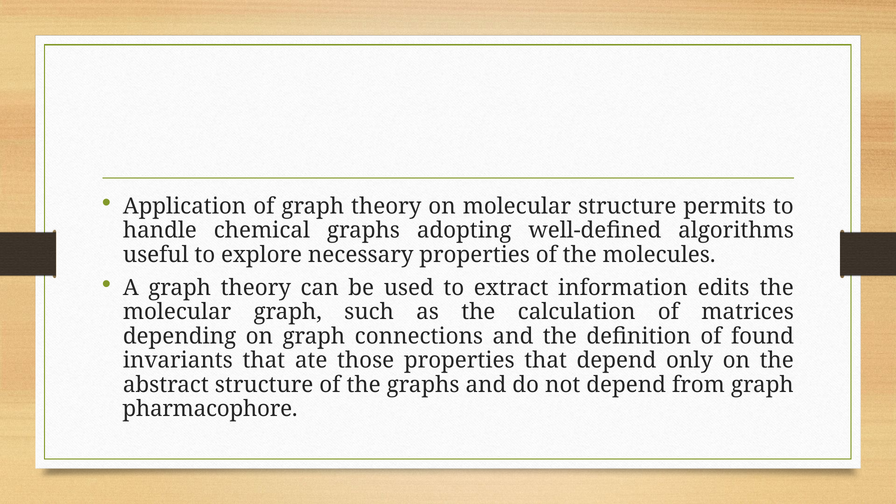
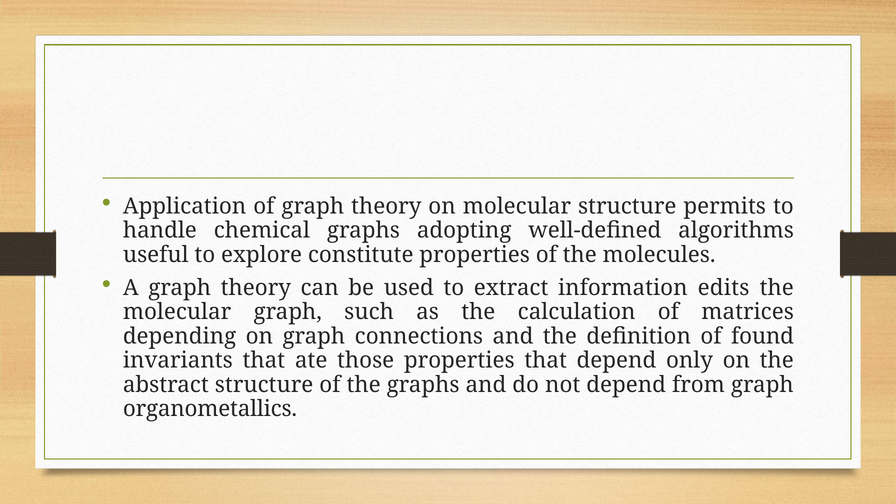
necessary: necessary -> constitute
pharmacophore: pharmacophore -> organometallics
